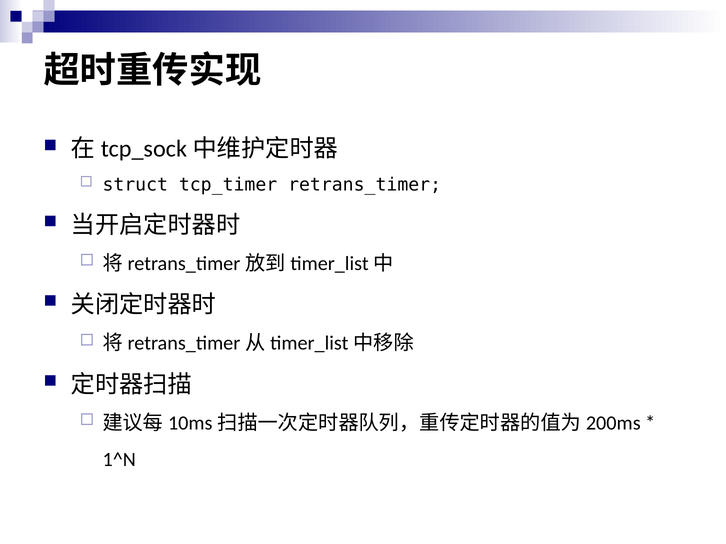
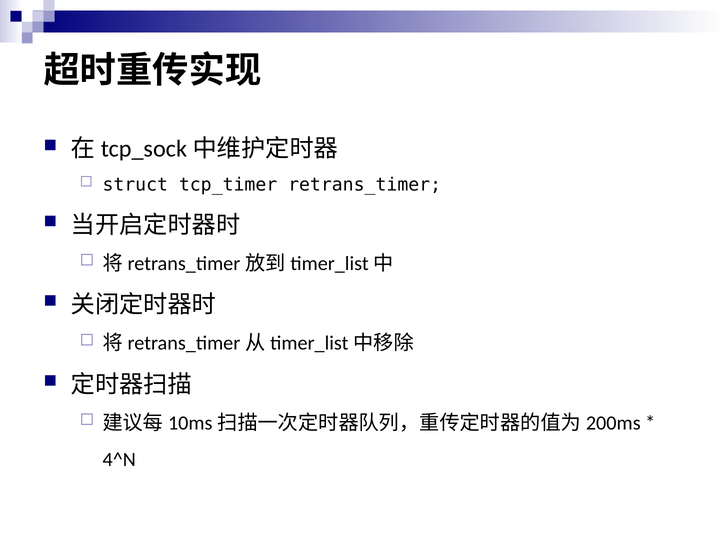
1^N: 1^N -> 4^N
